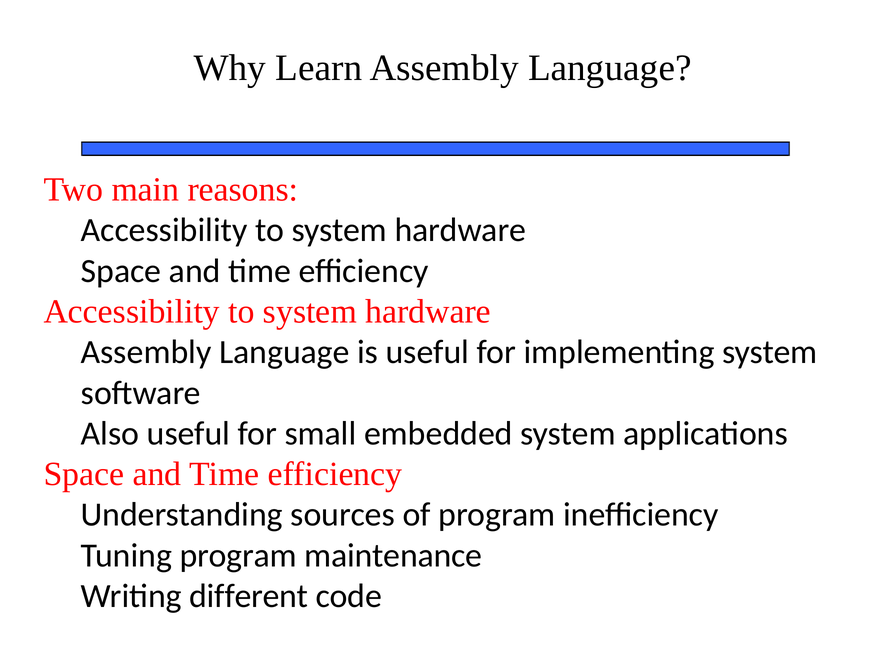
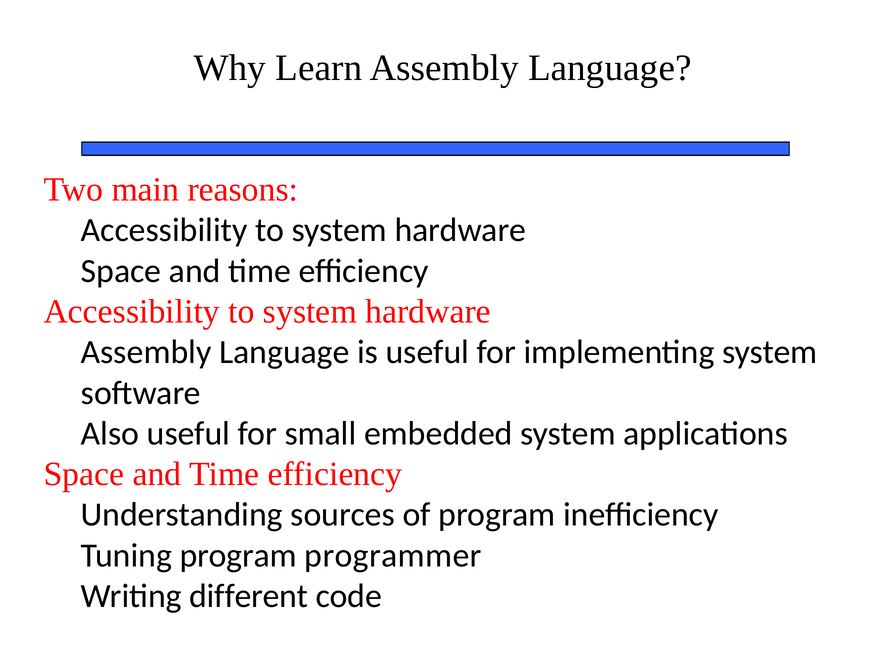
maintenance: maintenance -> programmer
